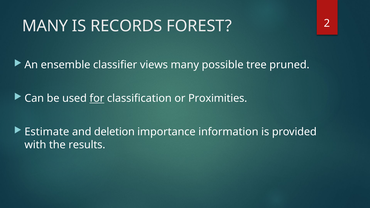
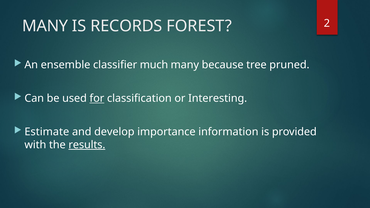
views: views -> much
possible: possible -> because
Proximities: Proximities -> Interesting
deletion: deletion -> develop
results underline: none -> present
